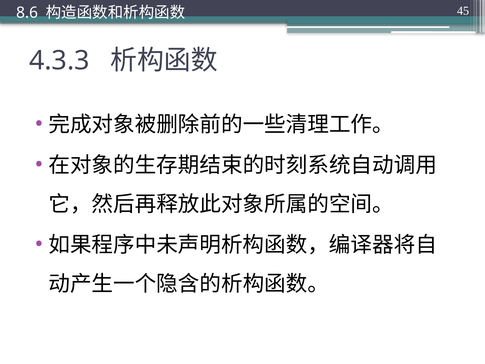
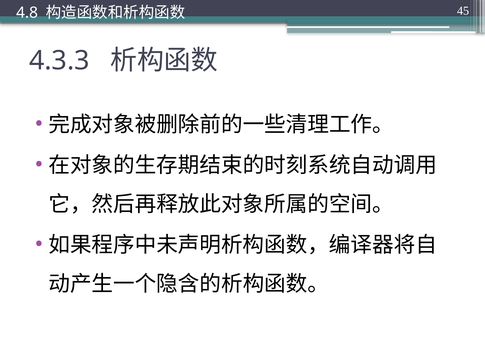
8.6: 8.6 -> 4.8
